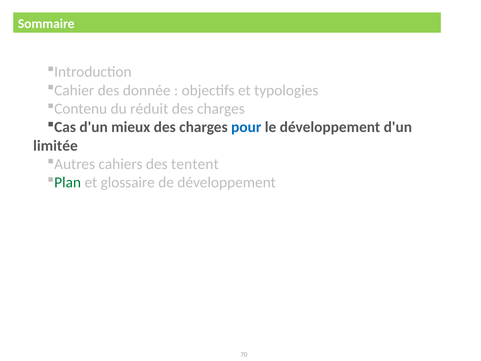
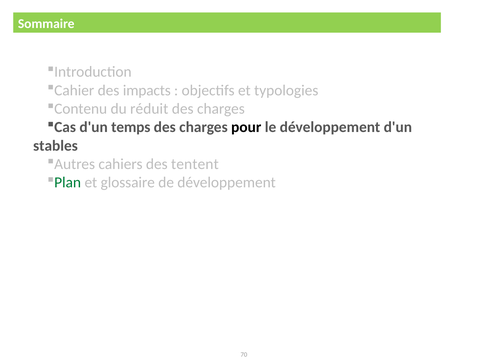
donnée: donnée -> impacts
mieux: mieux -> temps
pour colour: blue -> black
limitée: limitée -> stables
